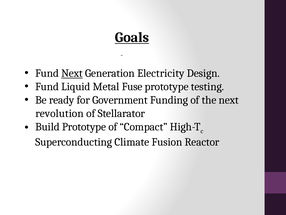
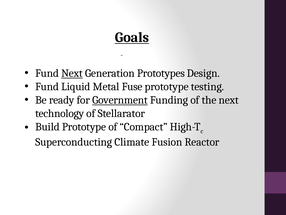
Electricity: Electricity -> Prototypes
Government underline: none -> present
revolution: revolution -> technology
